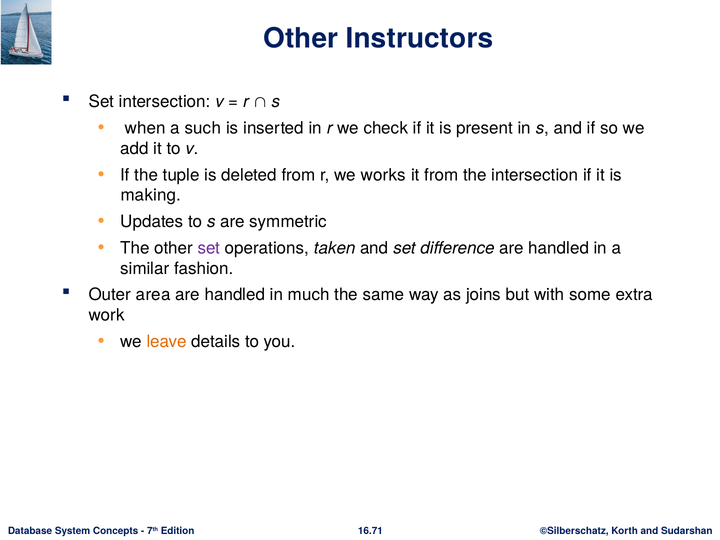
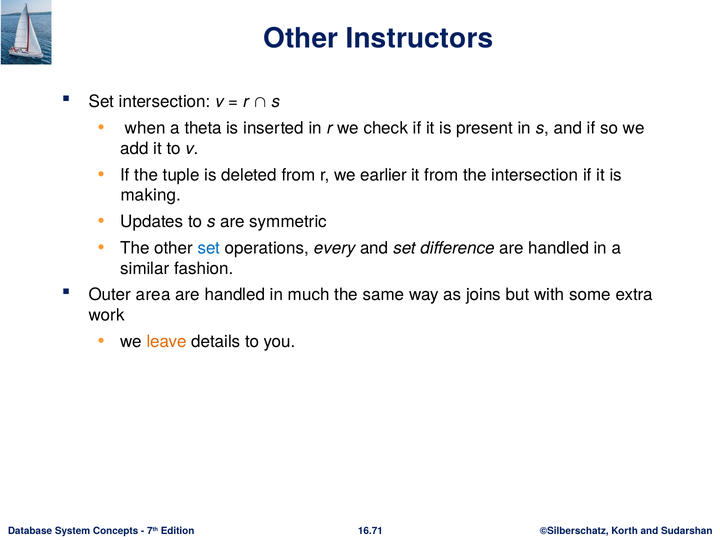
such: such -> theta
works: works -> earlier
set at (209, 248) colour: purple -> blue
taken: taken -> every
